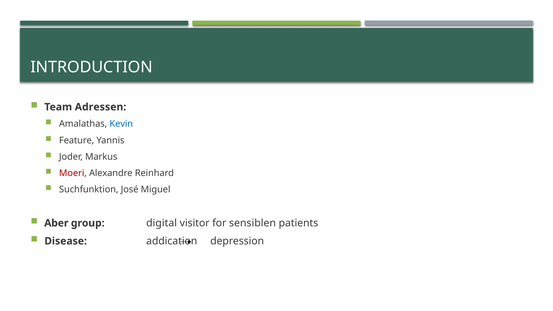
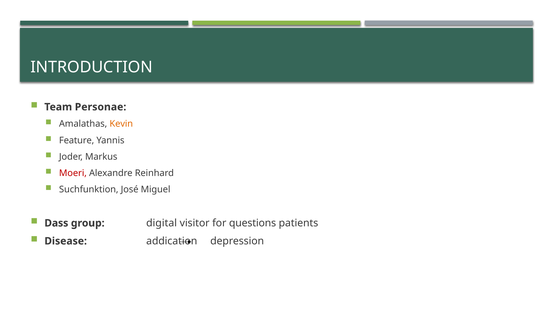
Adressen: Adressen -> Personae
Kevin colour: blue -> orange
Aber: Aber -> Dass
sensiblen: sensiblen -> questions
